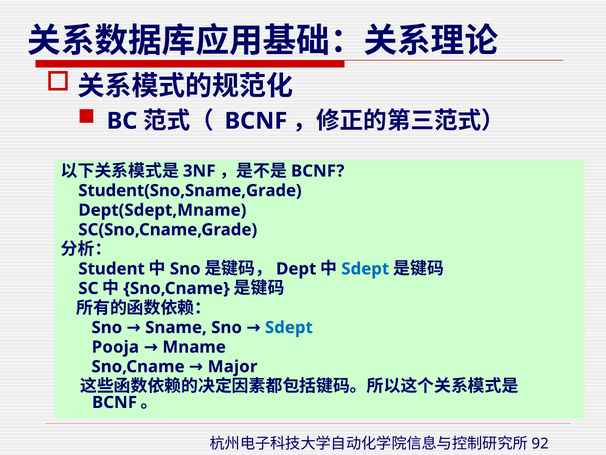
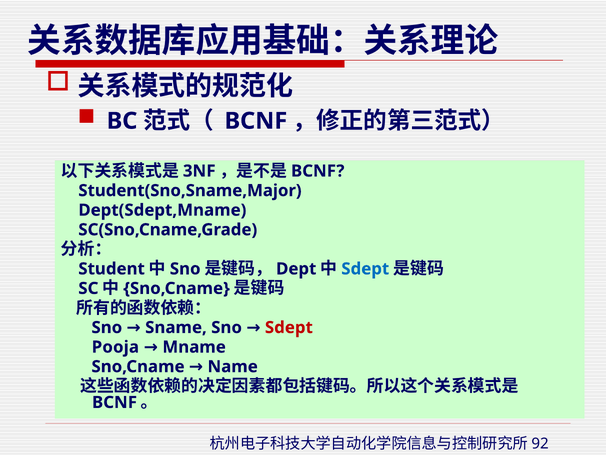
Student(Sno,Sname,Grade: Student(Sno,Sname,Grade -> Student(Sno,Sname,Major
Sdept at (289, 327) colour: blue -> red
Major: Major -> Name
